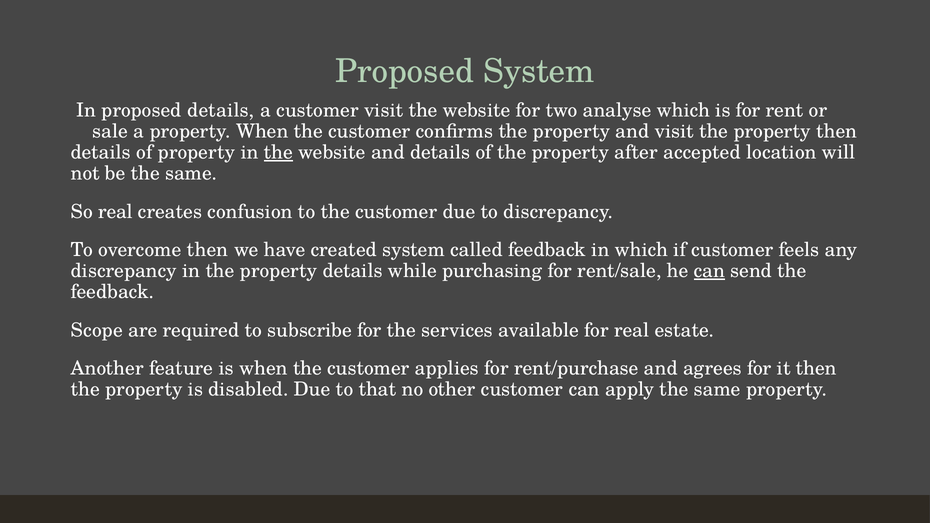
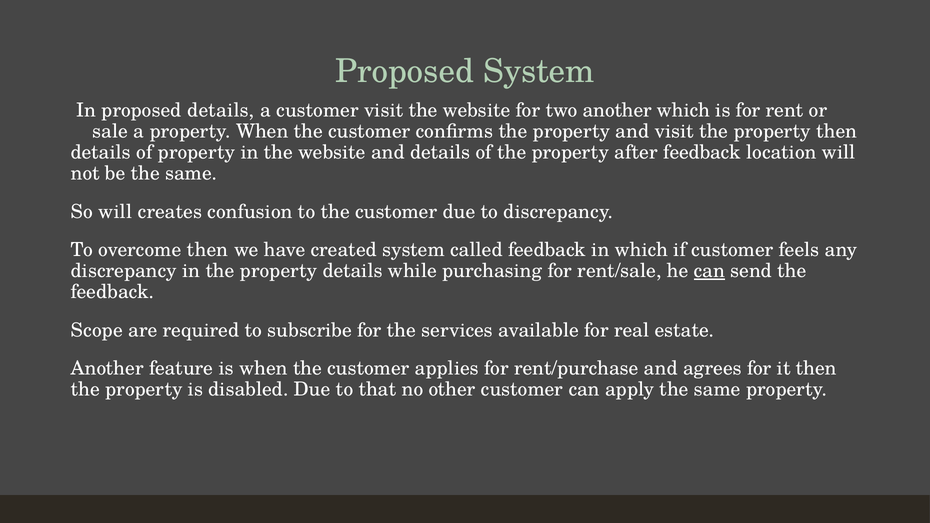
two analyse: analyse -> another
the at (278, 152) underline: present -> none
after accepted: accepted -> feedback
So real: real -> will
